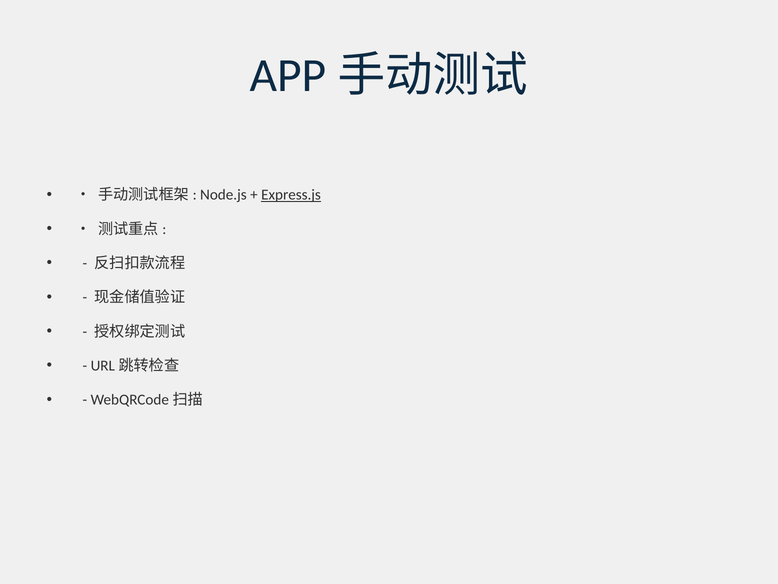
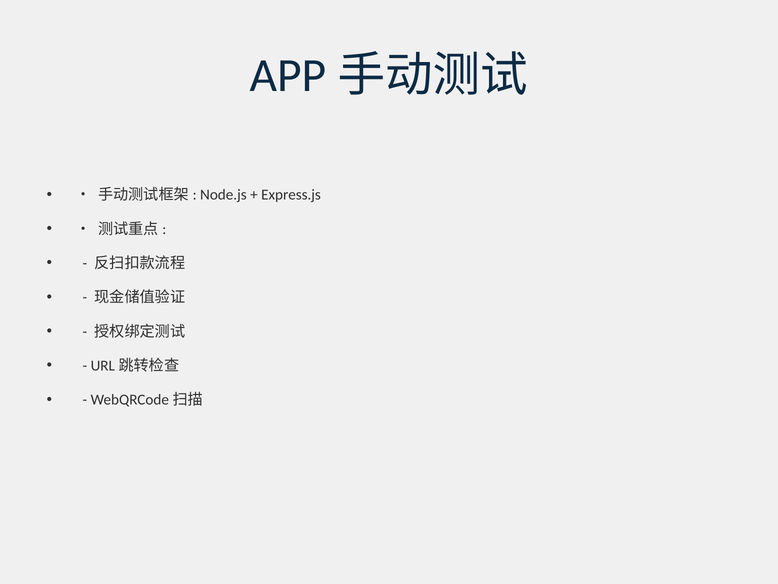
Express.js underline: present -> none
